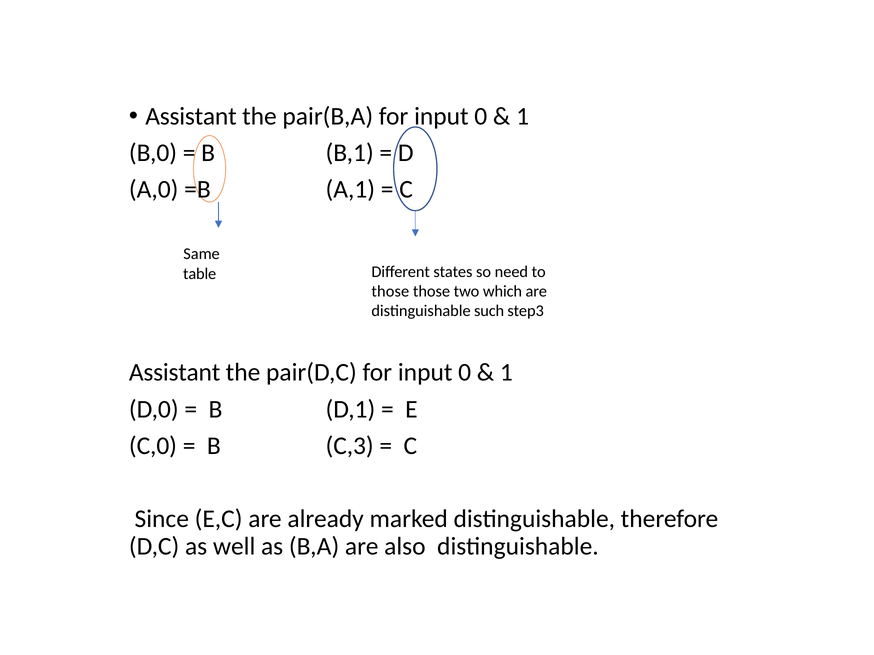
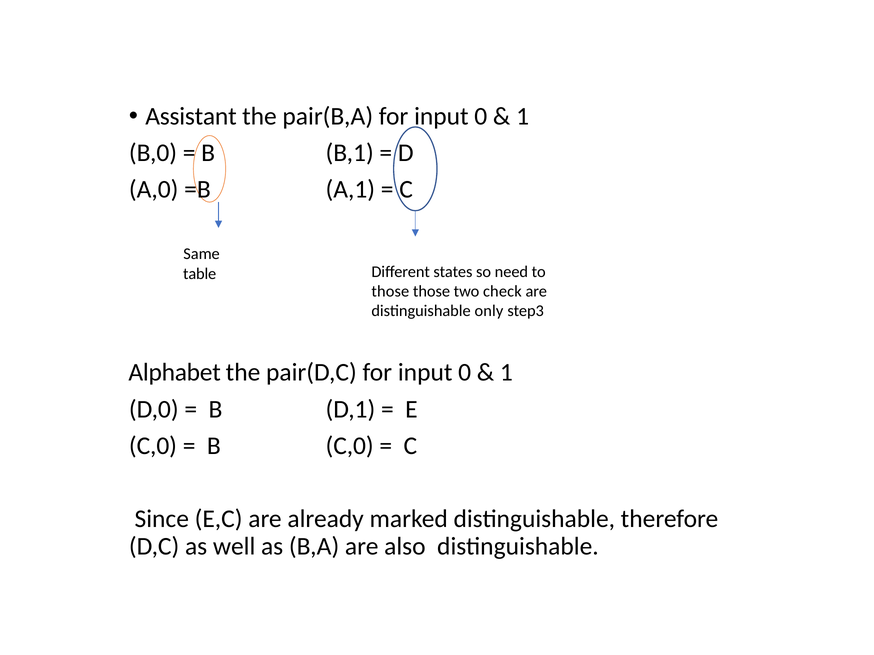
which: which -> check
such: such -> only
Assistant at (175, 373): Assistant -> Alphabet
B C,3: C,3 -> C,0
